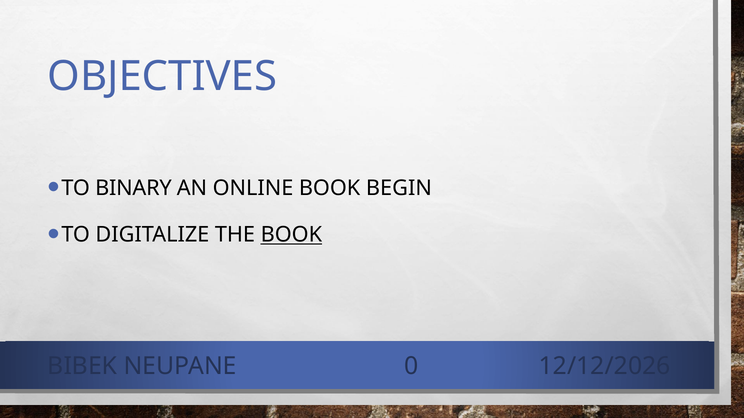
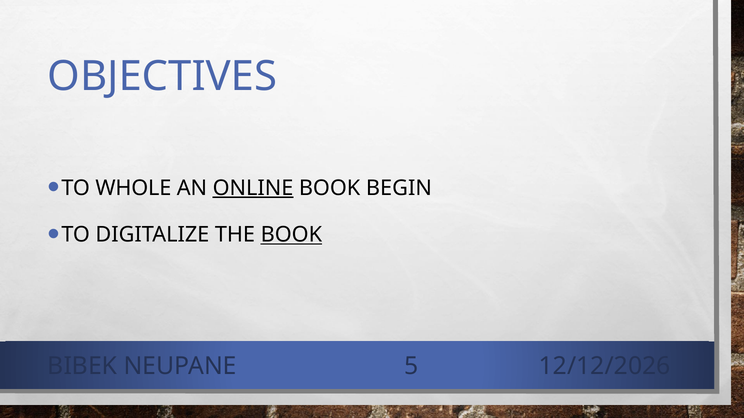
BINARY: BINARY -> WHOLE
ONLINE underline: none -> present
0: 0 -> 5
